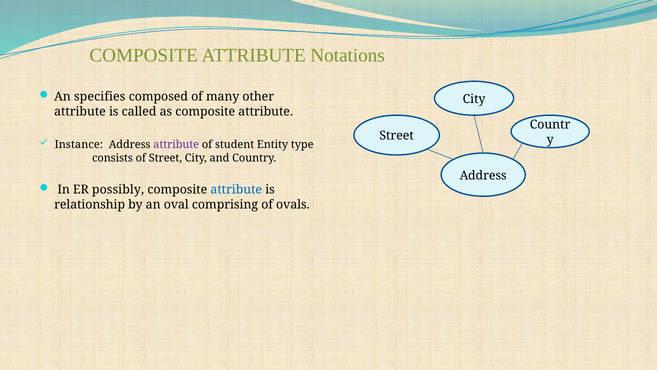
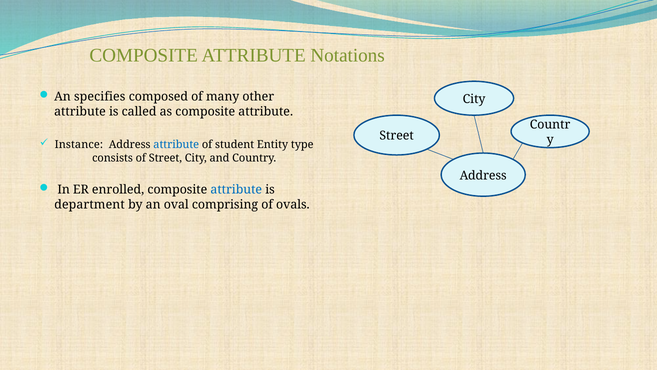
attribute at (176, 145) colour: purple -> blue
possibly: possibly -> enrolled
relationship: relationship -> department
